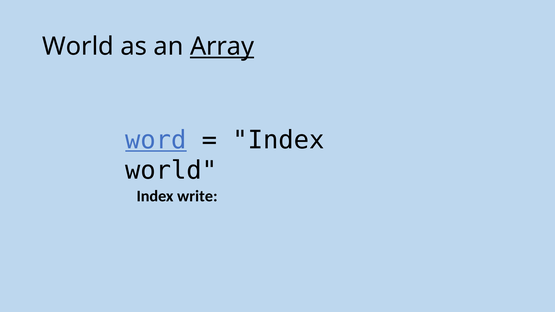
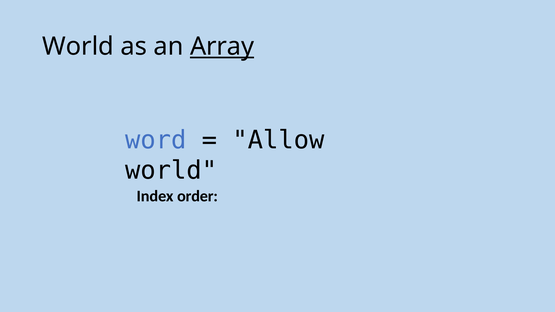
word underline: present -> none
Index at (278, 140): Index -> Allow
write: write -> order
